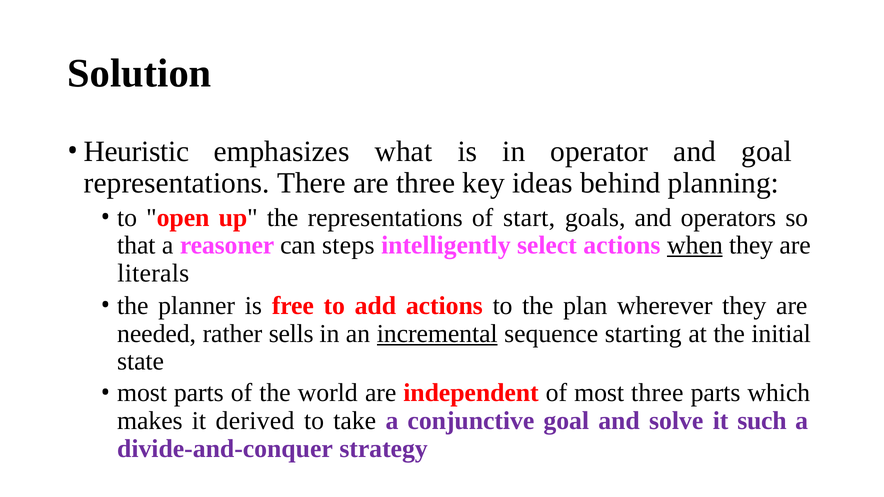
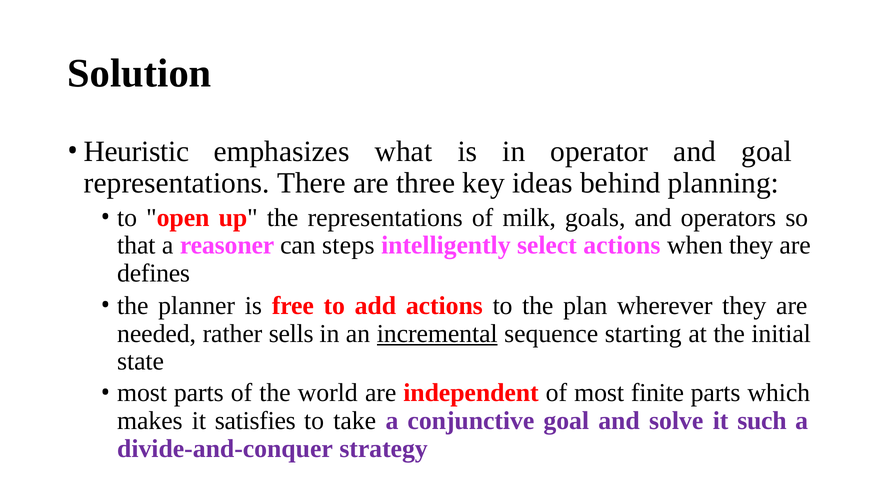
start: start -> milk
when underline: present -> none
literals: literals -> defines
most three: three -> finite
derived: derived -> satisfies
